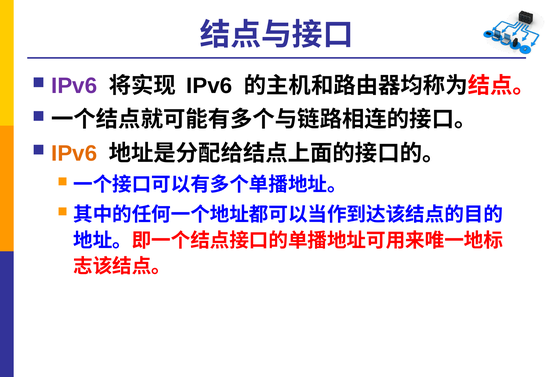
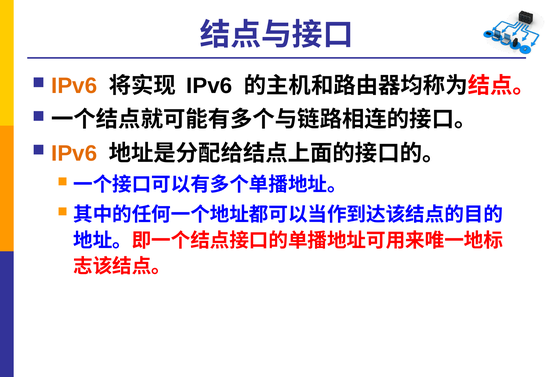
IPv6 at (74, 86) colour: purple -> orange
